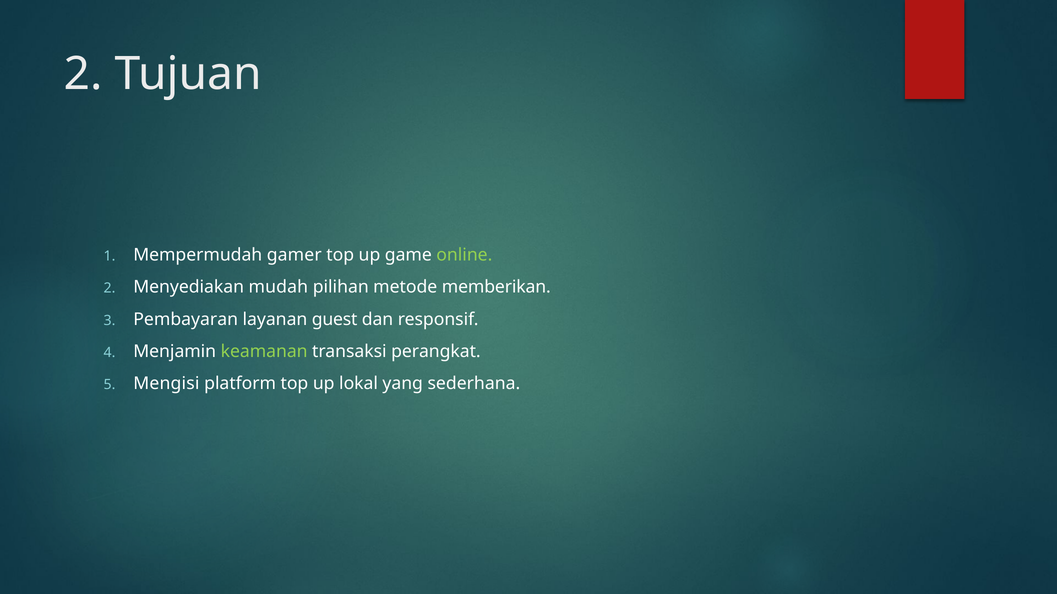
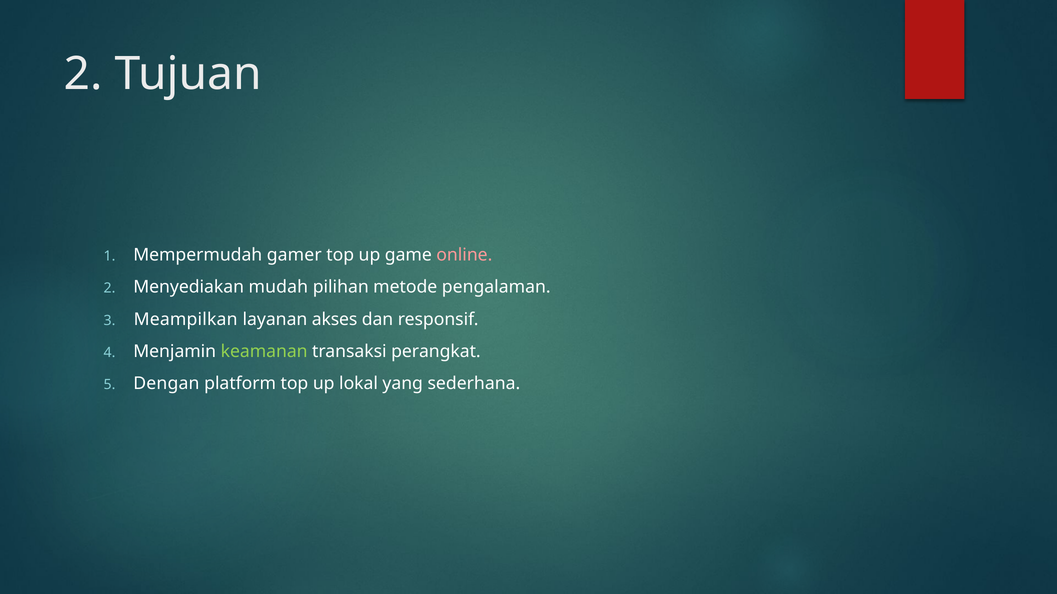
online colour: light green -> pink
memberikan: memberikan -> pengalaman
Pembayaran: Pembayaran -> Meampilkan
guest: guest -> akses
Mengisi: Mengisi -> Dengan
